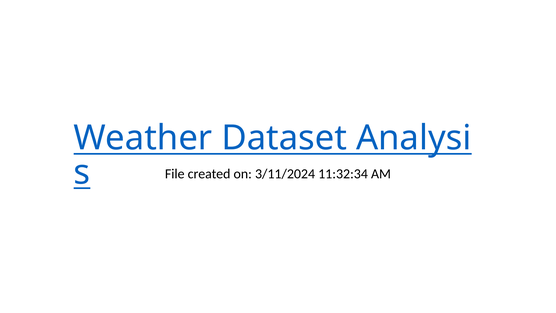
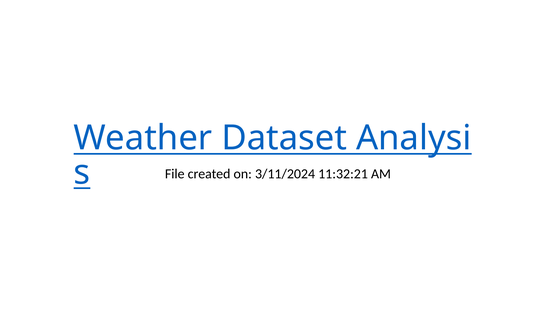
11:32:34: 11:32:34 -> 11:32:21
